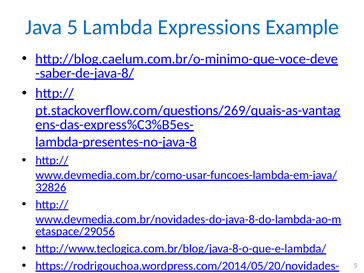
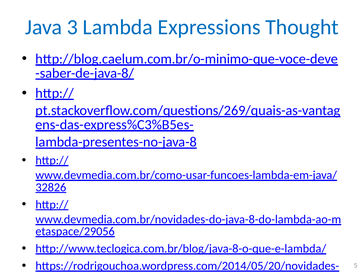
Java 5: 5 -> 3
Example: Example -> Thought
